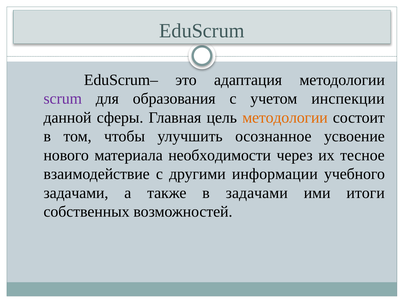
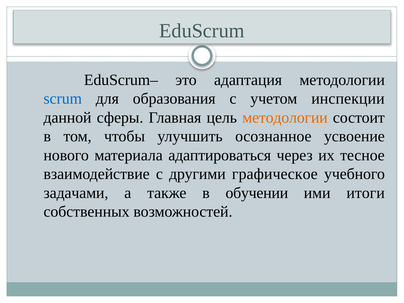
scrum colour: purple -> blue
необходимости: необходимости -> адаптироваться
информации: информации -> графическое
в задачами: задачами -> обучении
